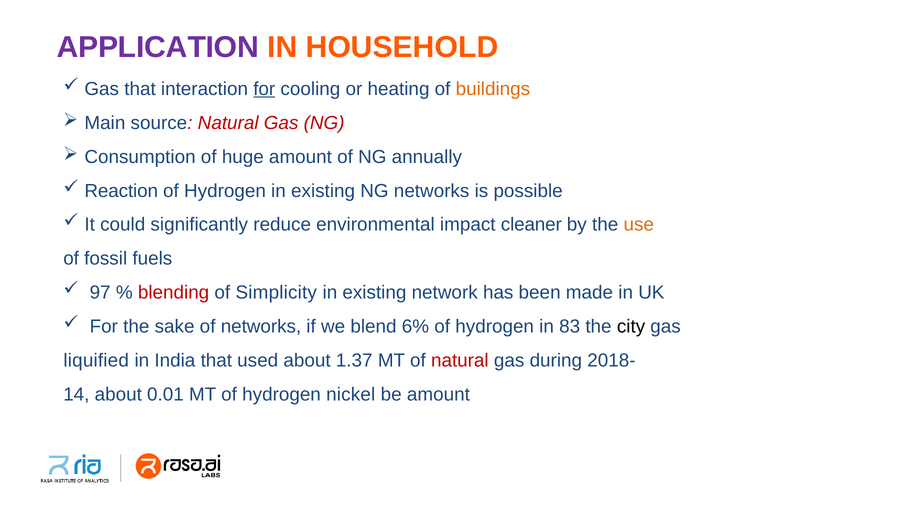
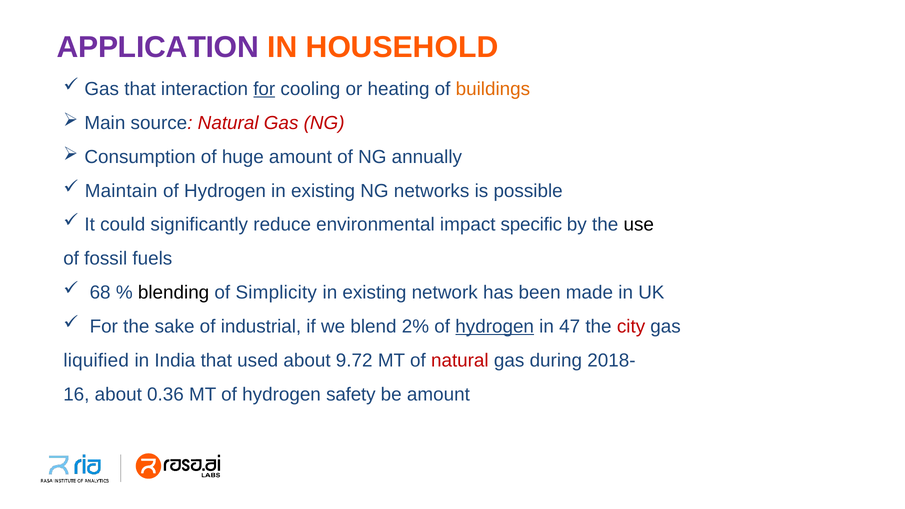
Reaction: Reaction -> Maintain
cleaner: cleaner -> specific
use colour: orange -> black
97: 97 -> 68
blending colour: red -> black
of networks: networks -> industrial
6%: 6% -> 2%
hydrogen at (495, 327) underline: none -> present
83: 83 -> 47
city colour: black -> red
1.37: 1.37 -> 9.72
14: 14 -> 16
0.01: 0.01 -> 0.36
nickel: nickel -> safety
